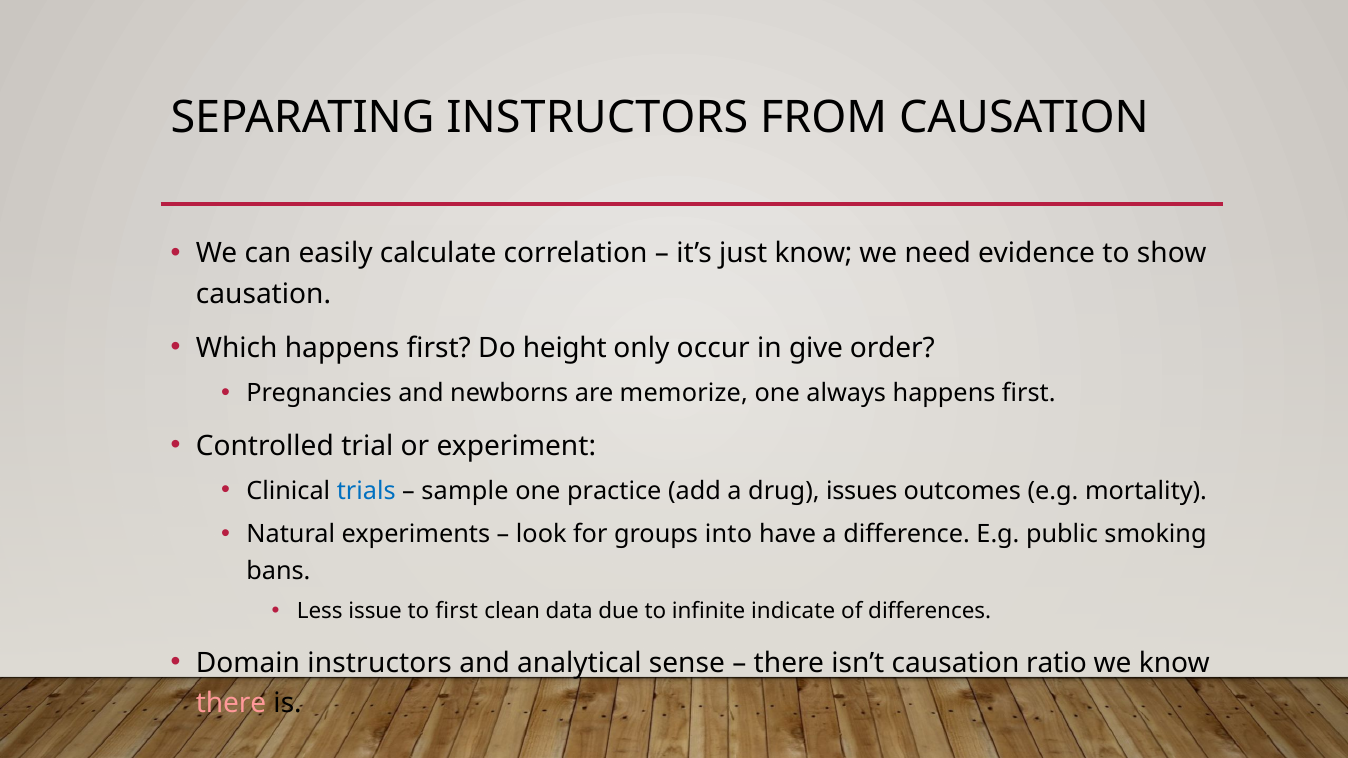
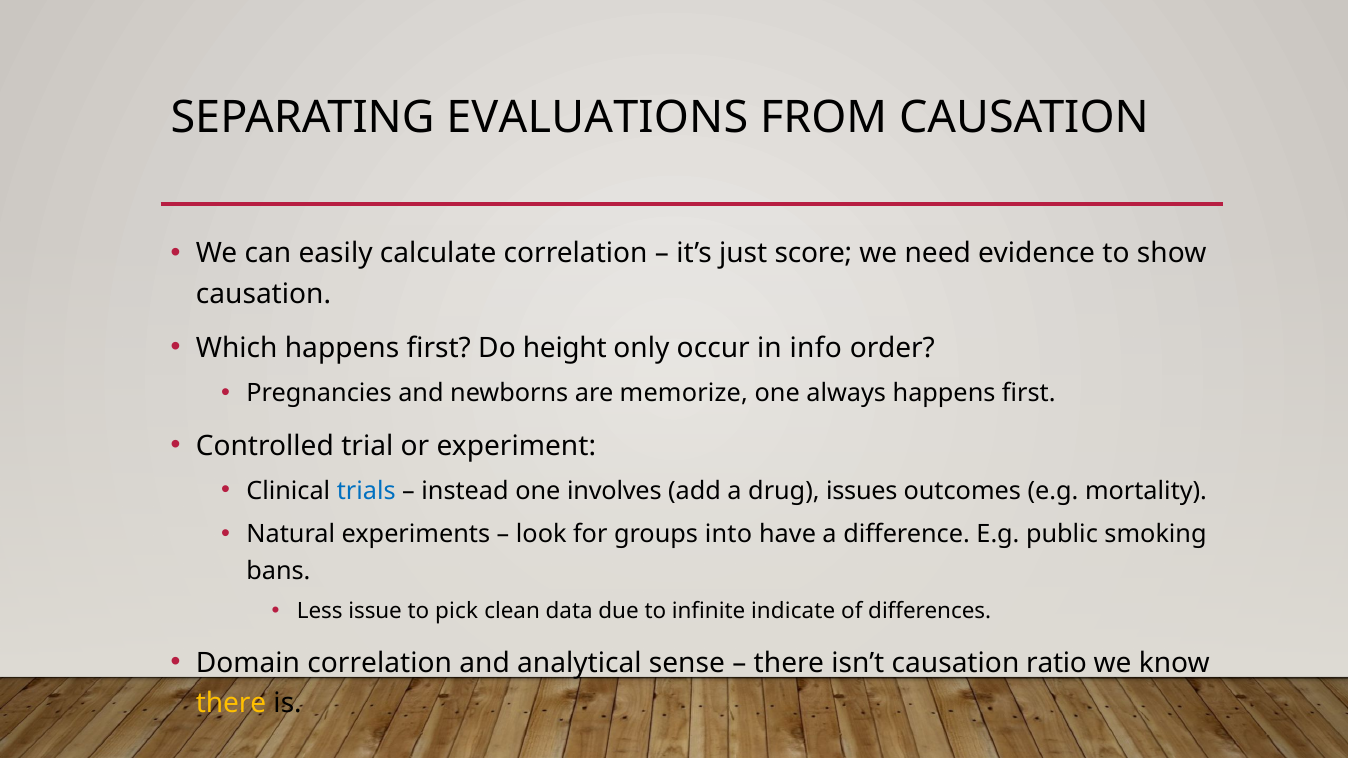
SEPARATING INSTRUCTORS: INSTRUCTORS -> EVALUATIONS
just know: know -> score
give: give -> info
sample: sample -> instead
practice: practice -> involves
to first: first -> pick
Domain instructors: instructors -> correlation
there at (231, 704) colour: pink -> yellow
